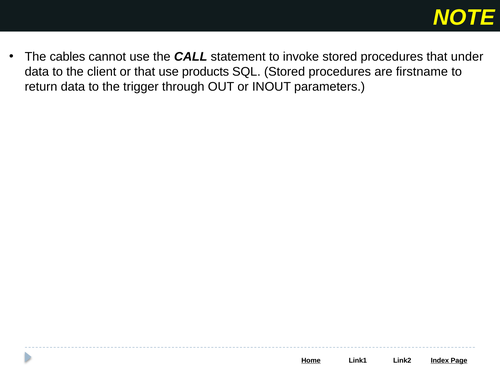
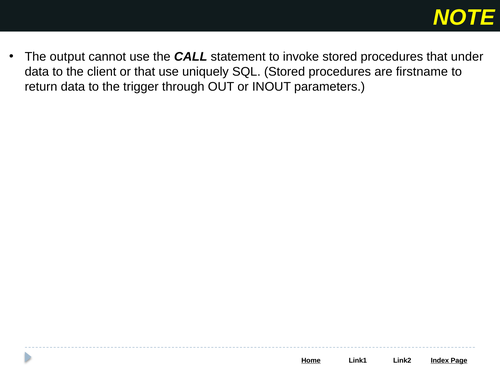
cables: cables -> output
products: products -> uniquely
